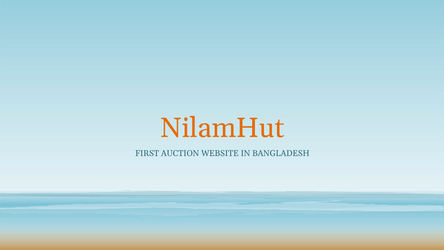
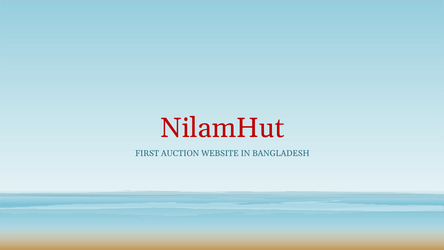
NilamHut colour: orange -> red
